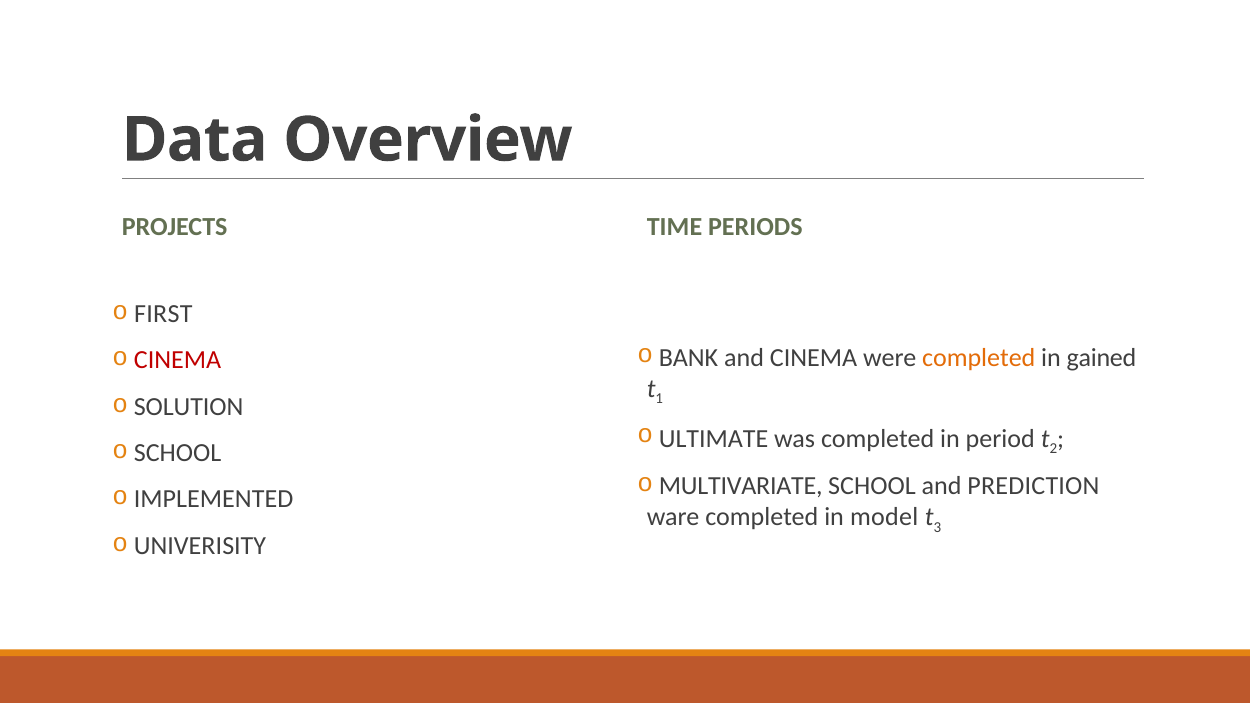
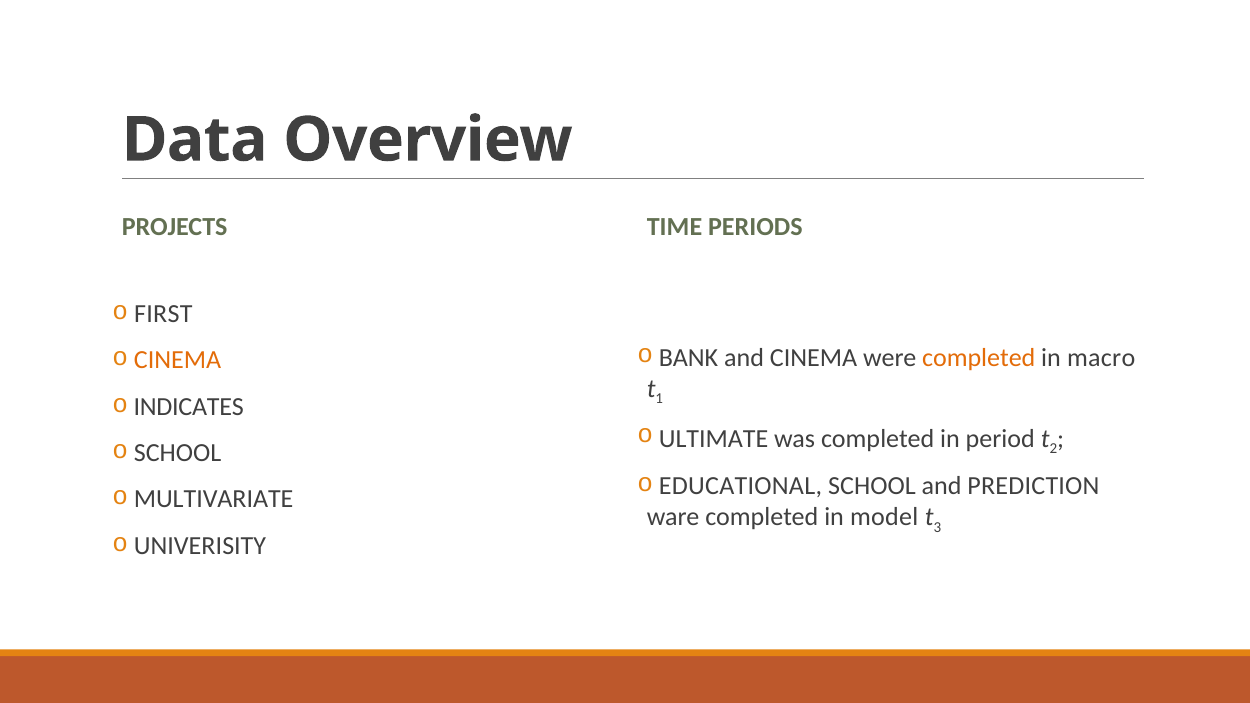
gained: gained -> macro
CINEMA at (178, 360) colour: red -> orange
SOLUTION: SOLUTION -> INDICATES
MULTIVARIATE: MULTIVARIATE -> EDUCATIONAL
IMPLEMENTED: IMPLEMENTED -> MULTIVARIATE
